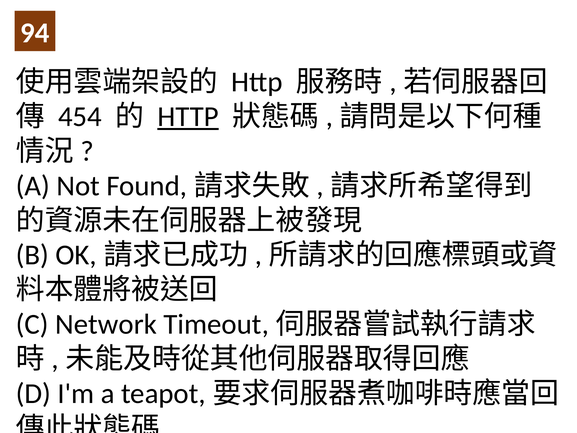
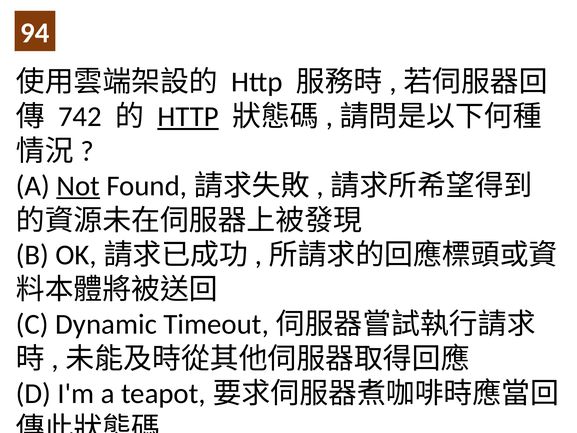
454: 454 -> 742
Not underline: none -> present
Network: Network -> Dynamic
